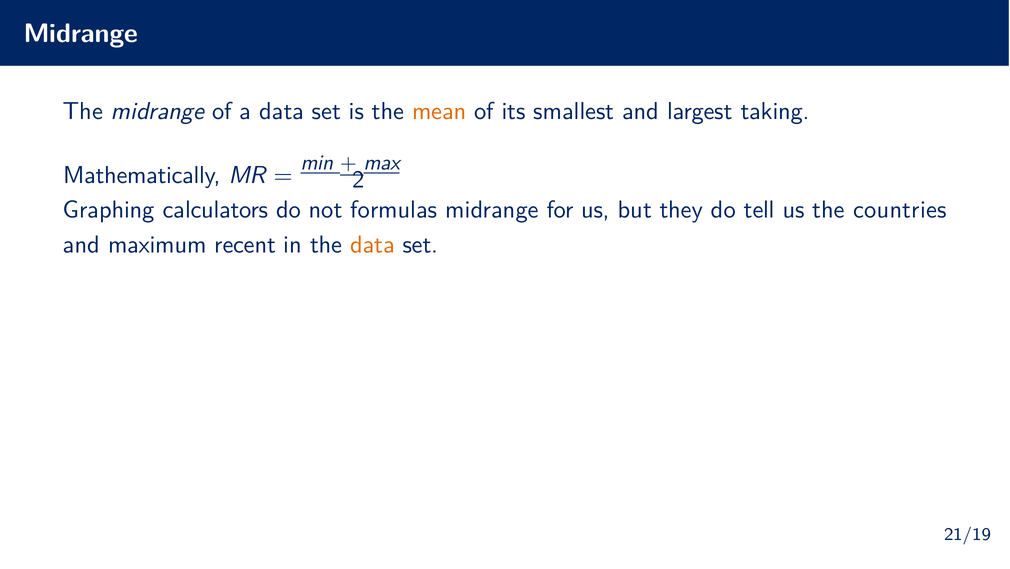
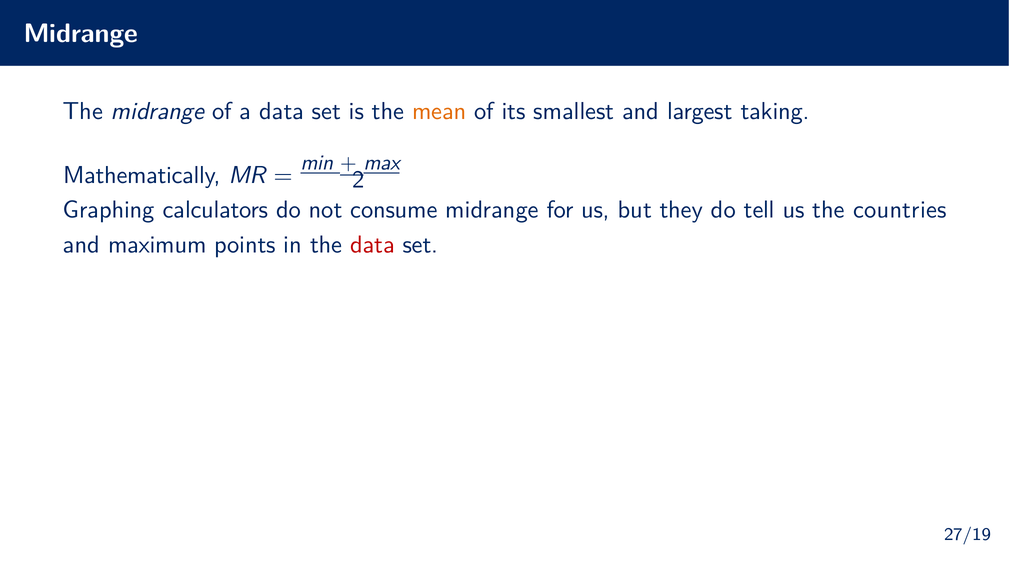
formulas: formulas -> consume
recent: recent -> points
data at (372, 244) colour: orange -> red
21/19: 21/19 -> 27/19
